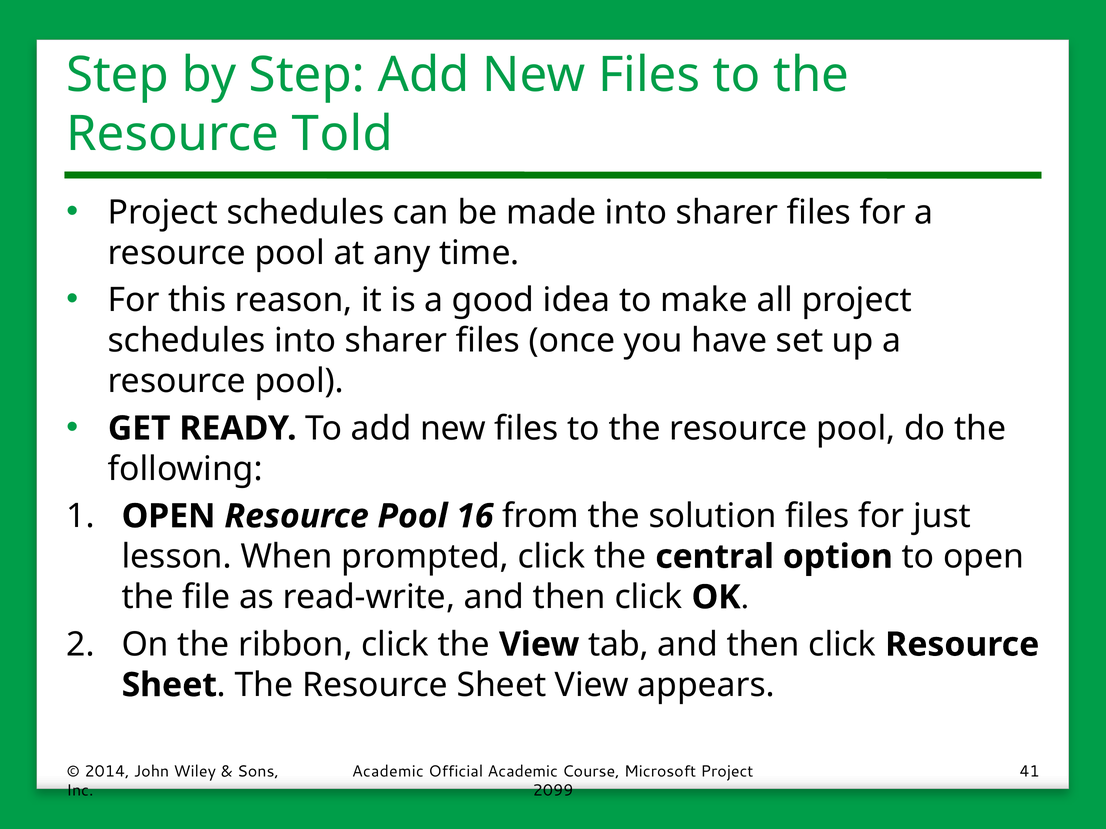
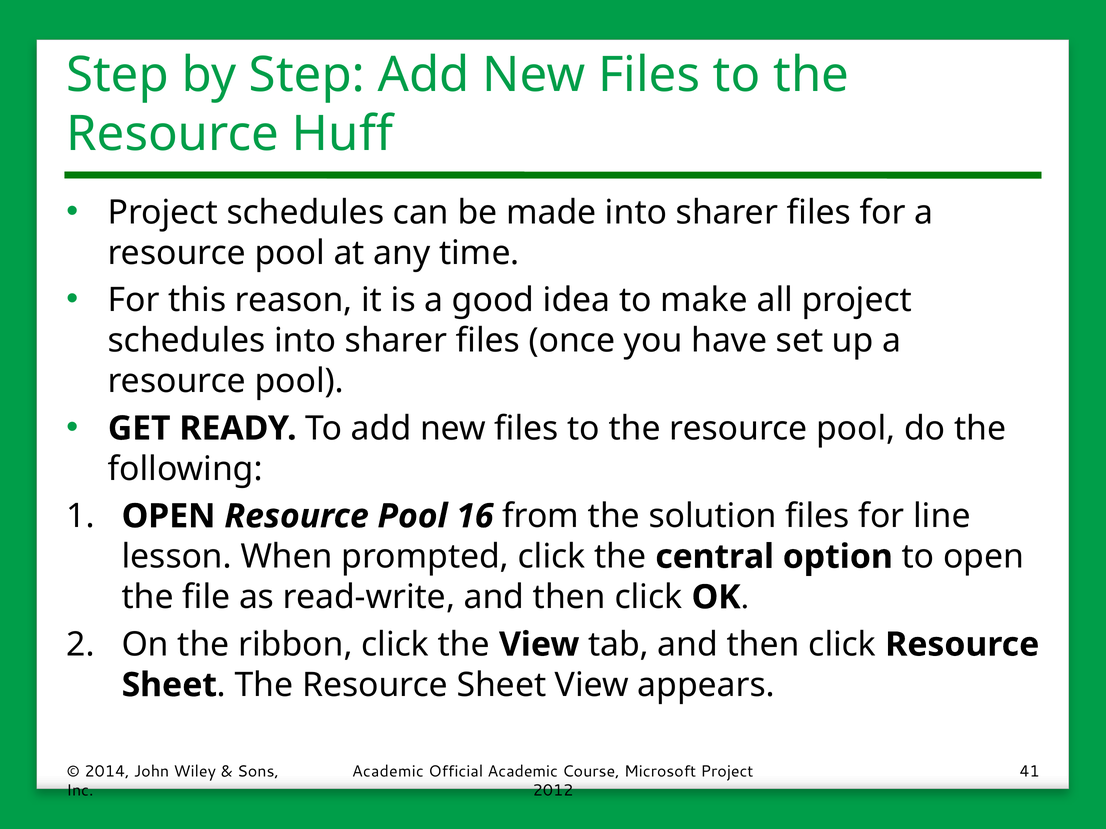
Told: Told -> Huff
just: just -> line
2099: 2099 -> 2012
